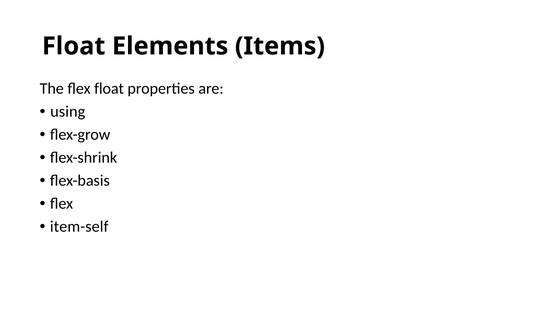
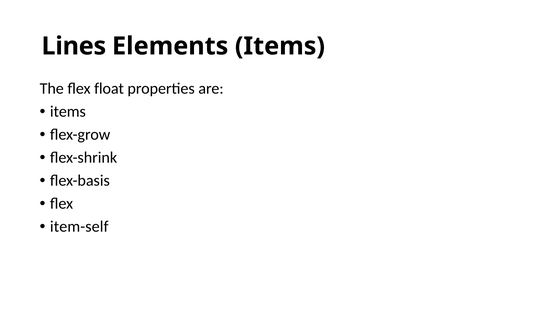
Float at (74, 46): Float -> Lines
using at (68, 112): using -> items
